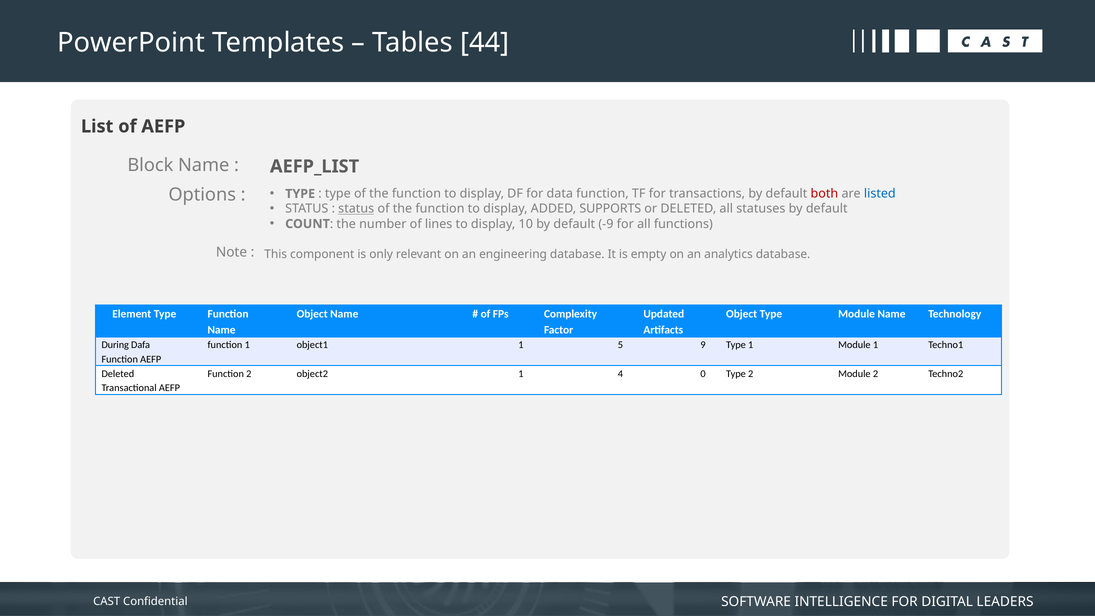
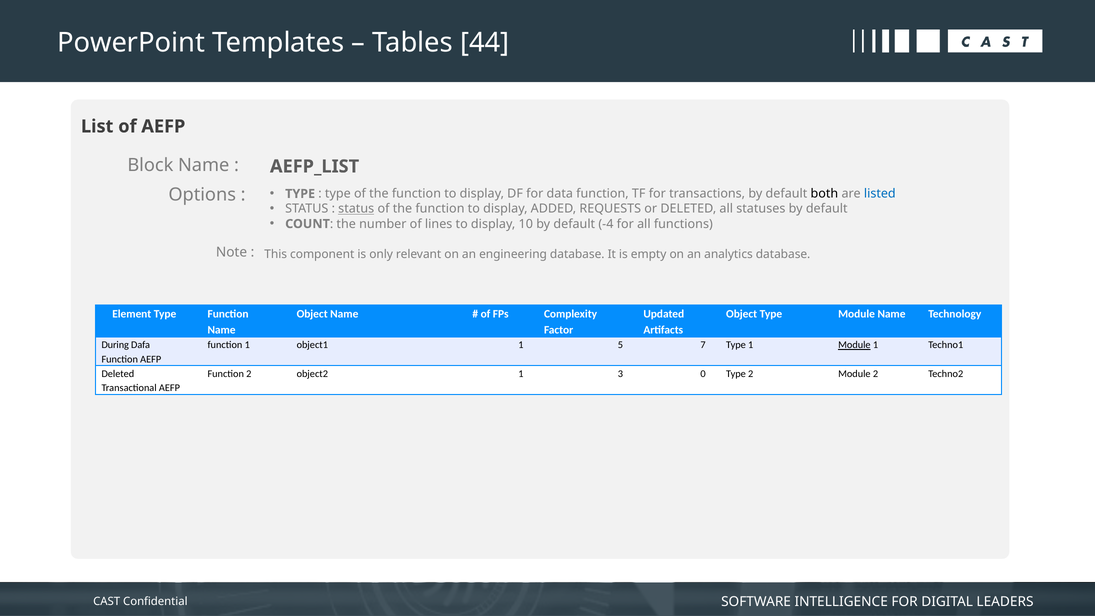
both colour: red -> black
SUPPORTS: SUPPORTS -> REQUESTS
-9: -9 -> -4
9: 9 -> 7
Module at (854, 345) underline: none -> present
4: 4 -> 3
